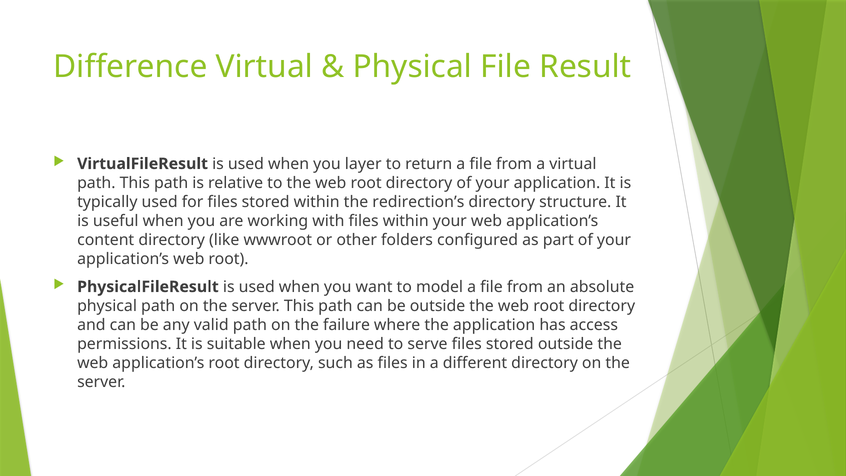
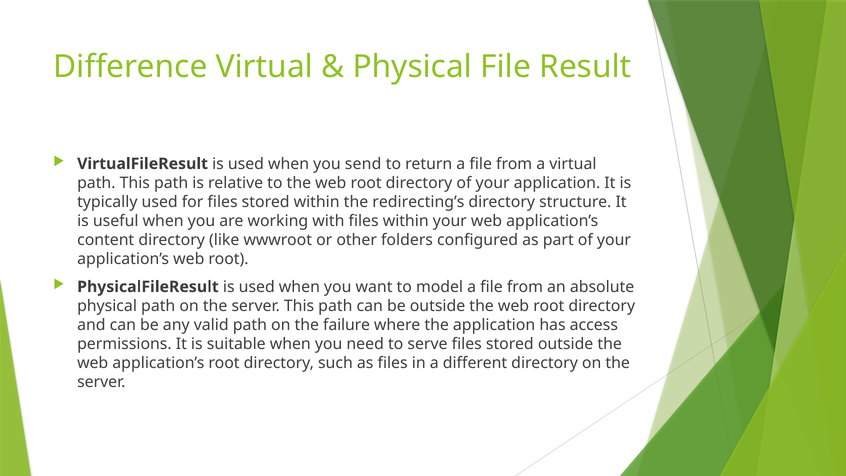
layer: layer -> send
redirection’s: redirection’s -> redirecting’s
